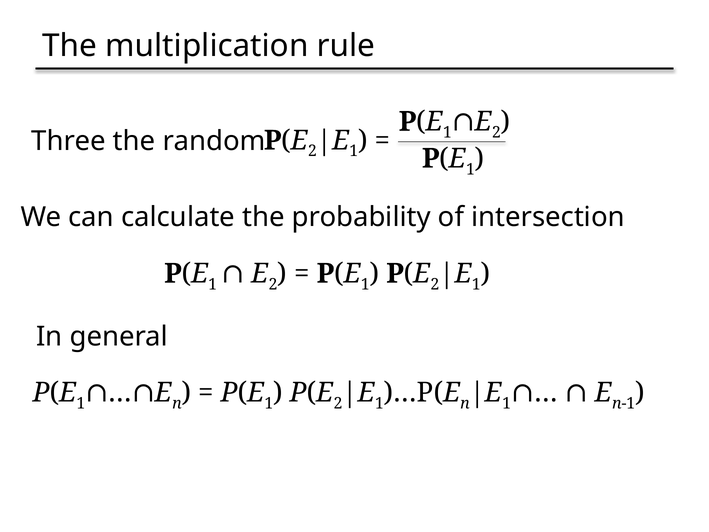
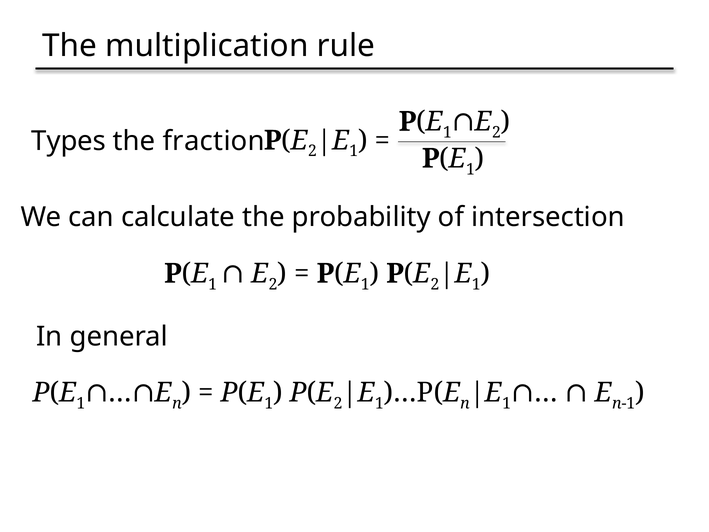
Three: Three -> Types
random: random -> fraction
